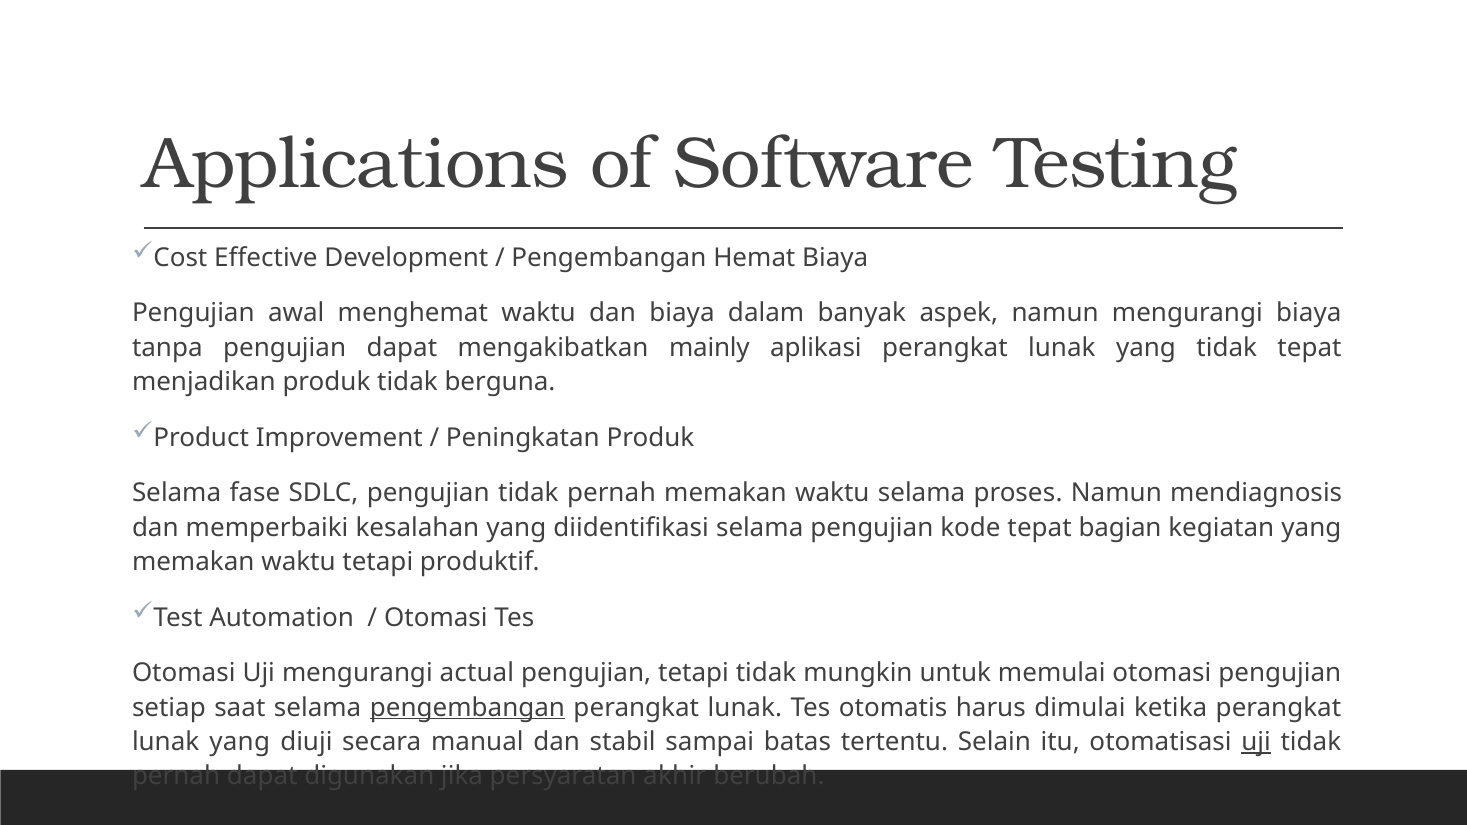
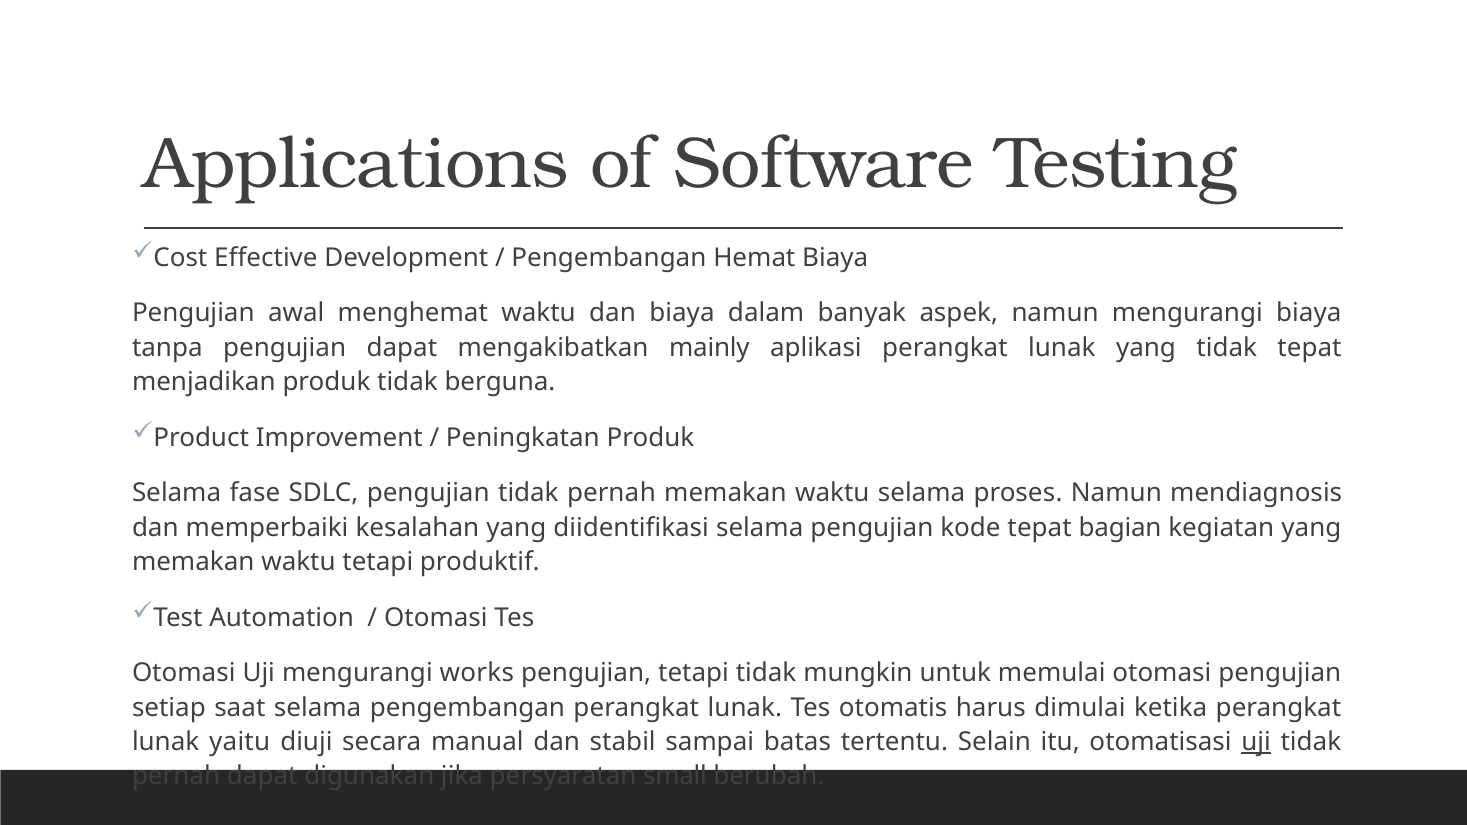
actual: actual -> works
pengembangan at (467, 708) underline: present -> none
yang at (240, 742): yang -> yaitu
akhir: akhir -> small
